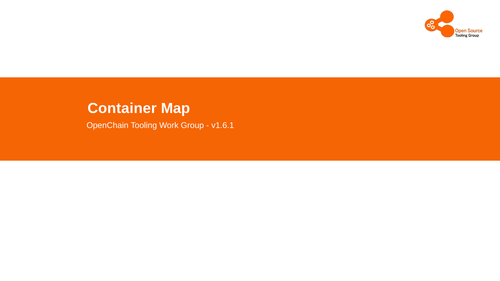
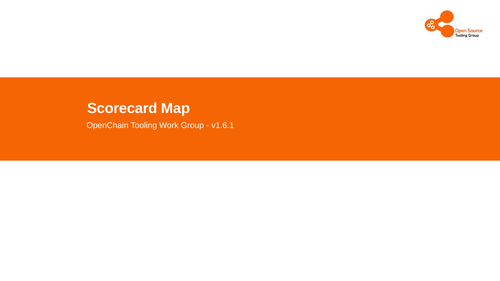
Container: Container -> Scorecard
